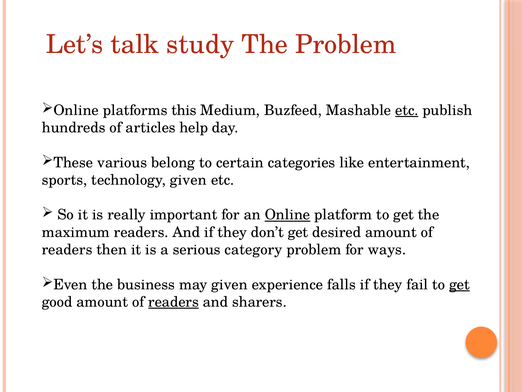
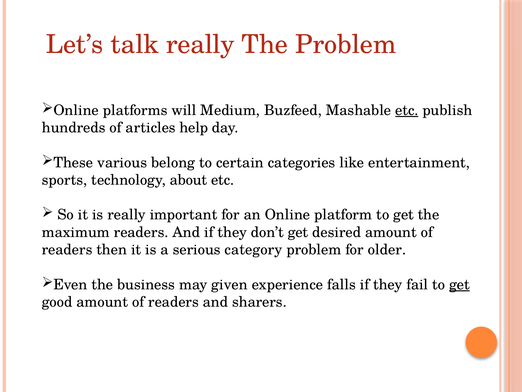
talk study: study -> really
this: this -> will
technology given: given -> about
Online at (287, 215) underline: present -> none
ways: ways -> older
readers at (174, 302) underline: present -> none
